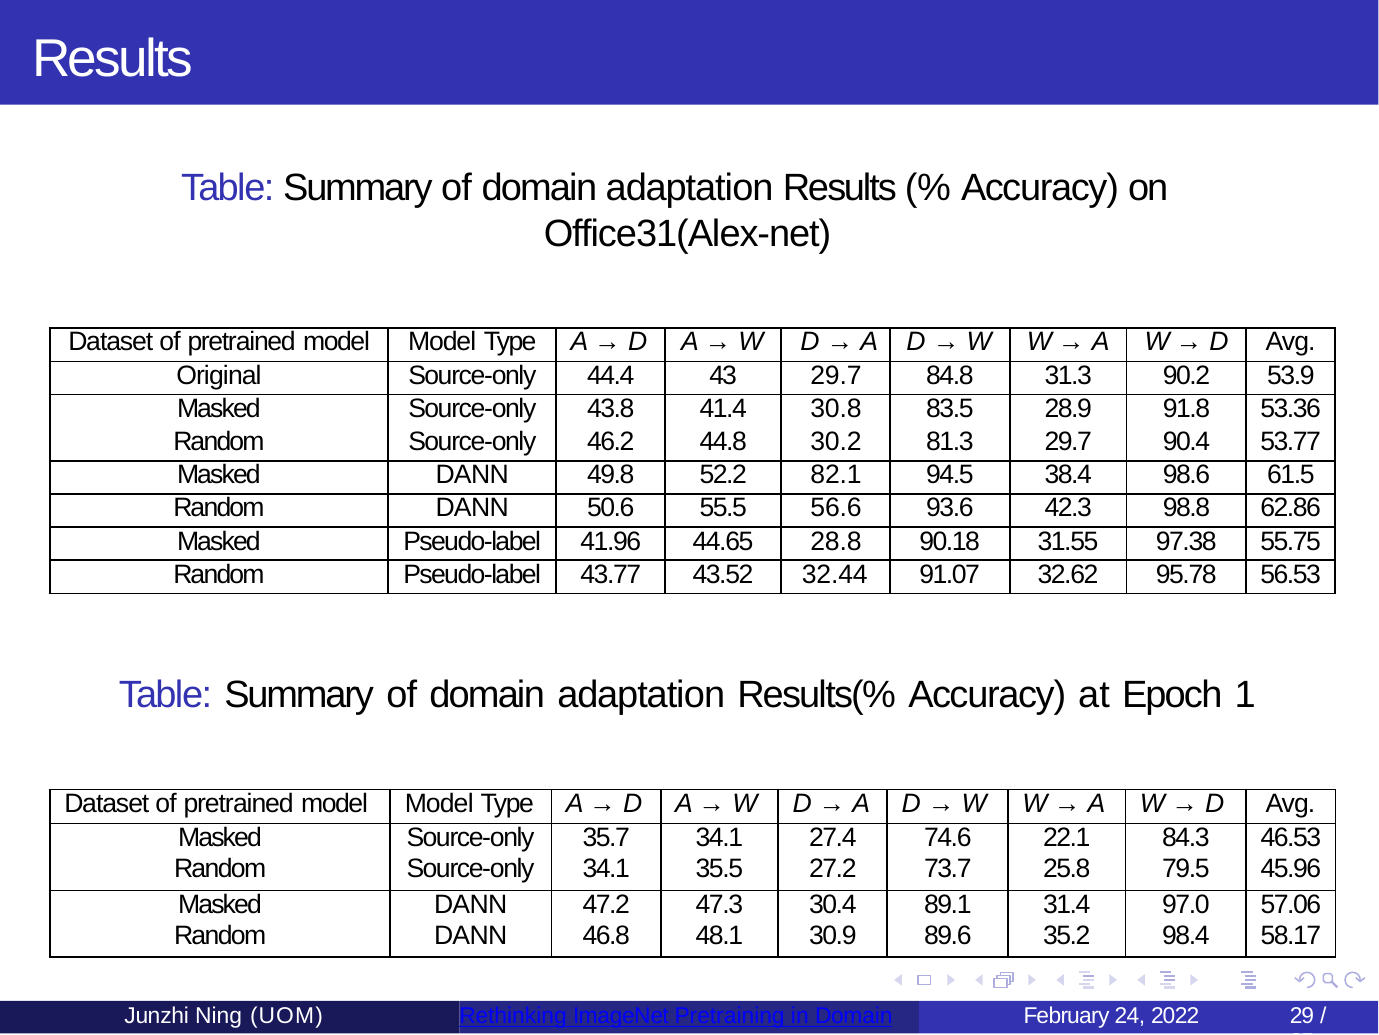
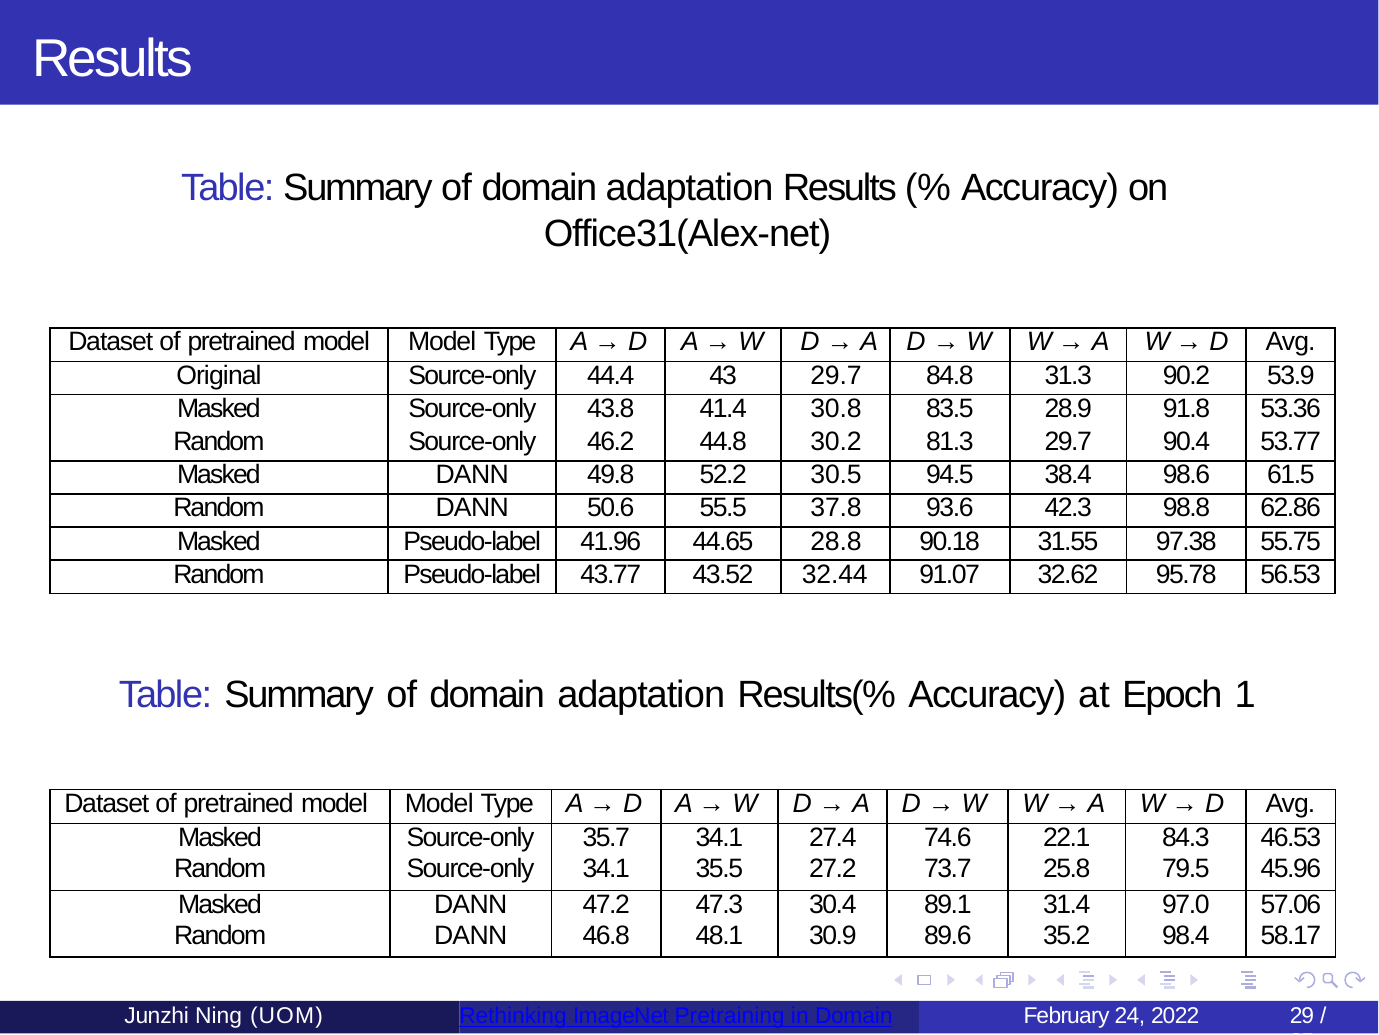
82.1: 82.1 -> 30.5
56.6: 56.6 -> 37.8
